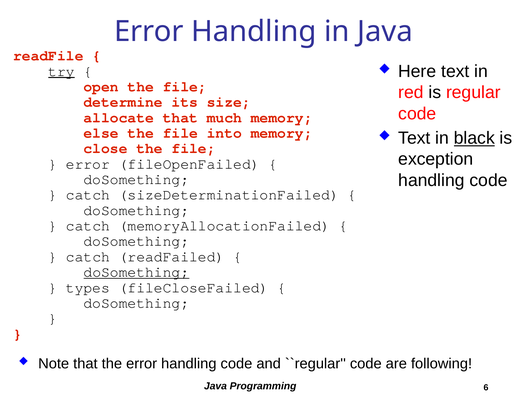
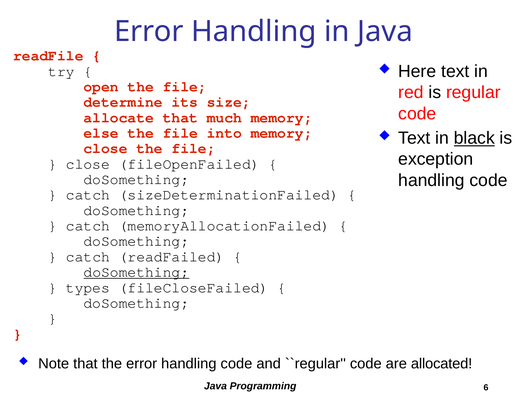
try underline: present -> none
error at (88, 164): error -> close
following: following -> allocated
